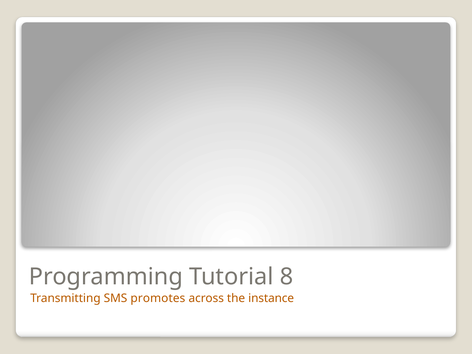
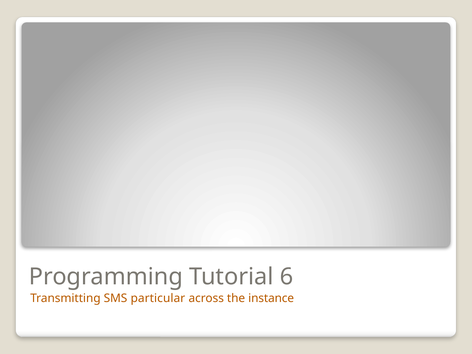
8: 8 -> 6
promotes: promotes -> particular
